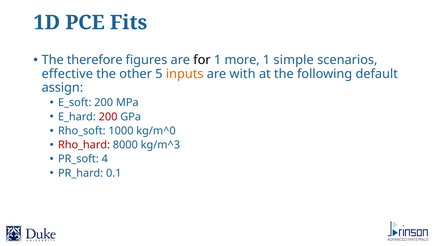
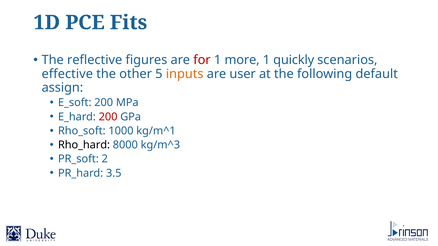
therefore: therefore -> reflective
for colour: black -> red
simple: simple -> quickly
with: with -> user
kg/m^0: kg/m^0 -> kg/m^1
Rho_hard colour: red -> black
4: 4 -> 2
0.1: 0.1 -> 3.5
